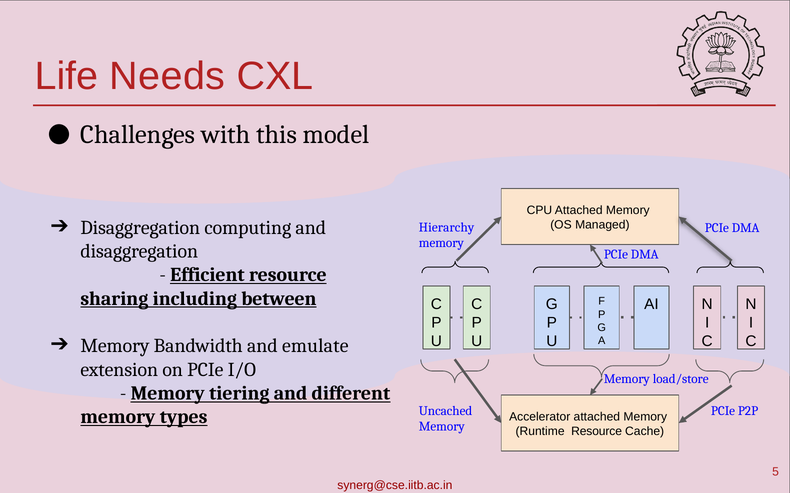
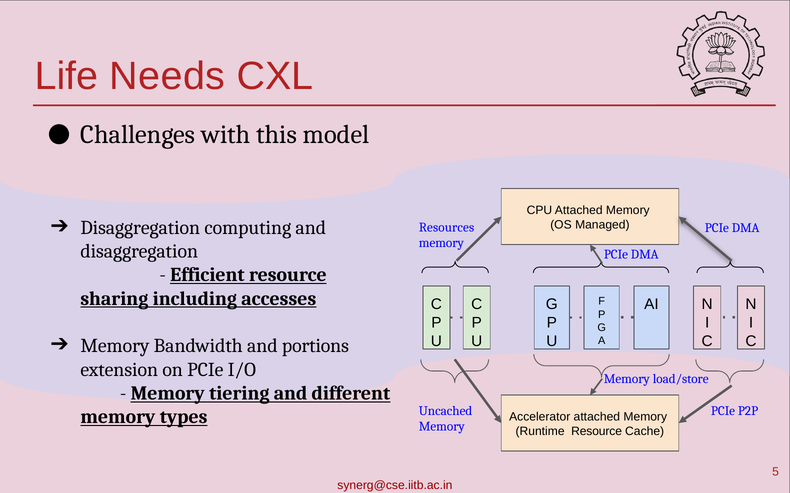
Hierarchy: Hierarchy -> Resources
between: between -> accesses
emulate: emulate -> portions
